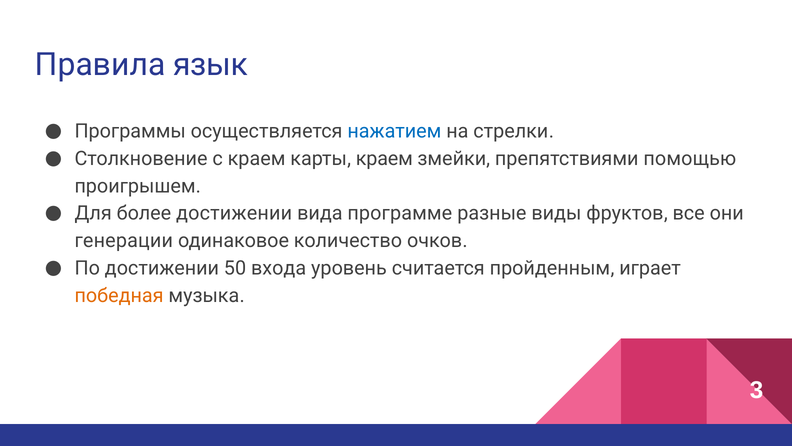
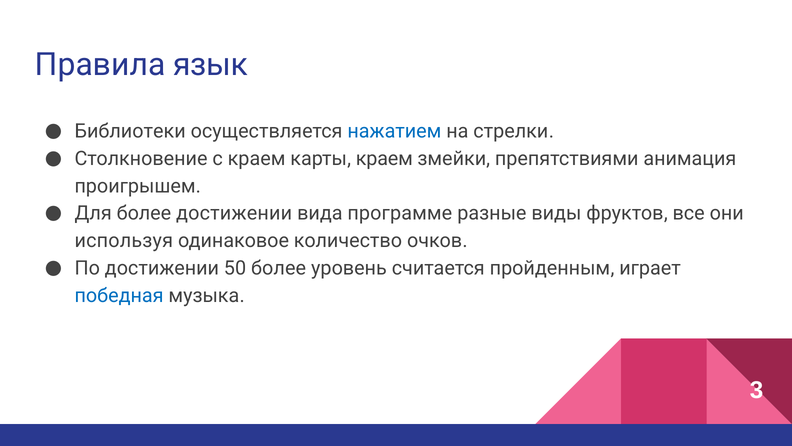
Программы: Программы -> Библиотеки
помощью: помощью -> анимация
генерации: генерации -> используя
50 входа: входа -> более
победная colour: orange -> blue
